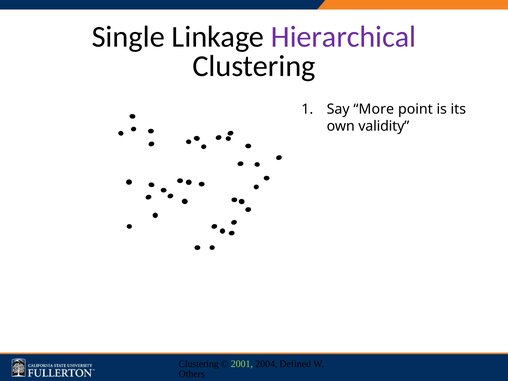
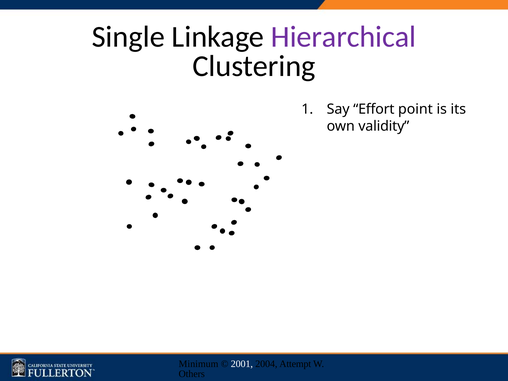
More: More -> Effort
Clustering at (199, 364): Clustering -> Minimum
2001 colour: light green -> white
Defined: Defined -> Attempt
